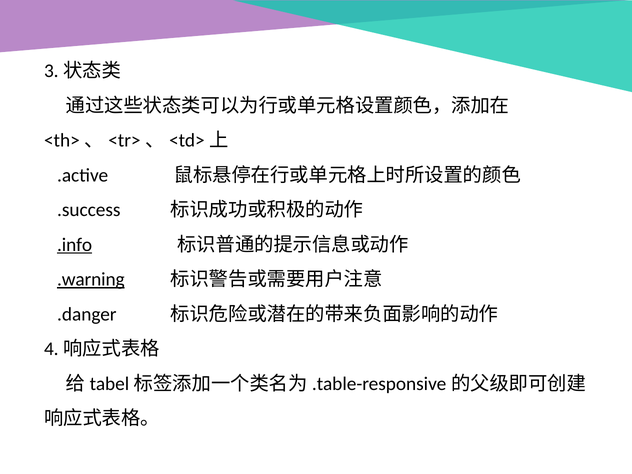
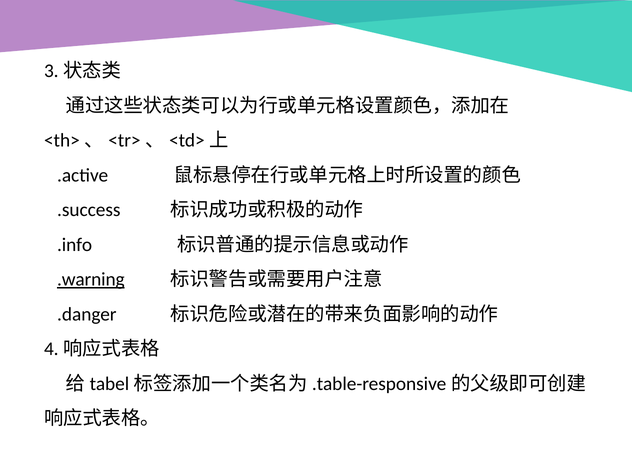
.info underline: present -> none
